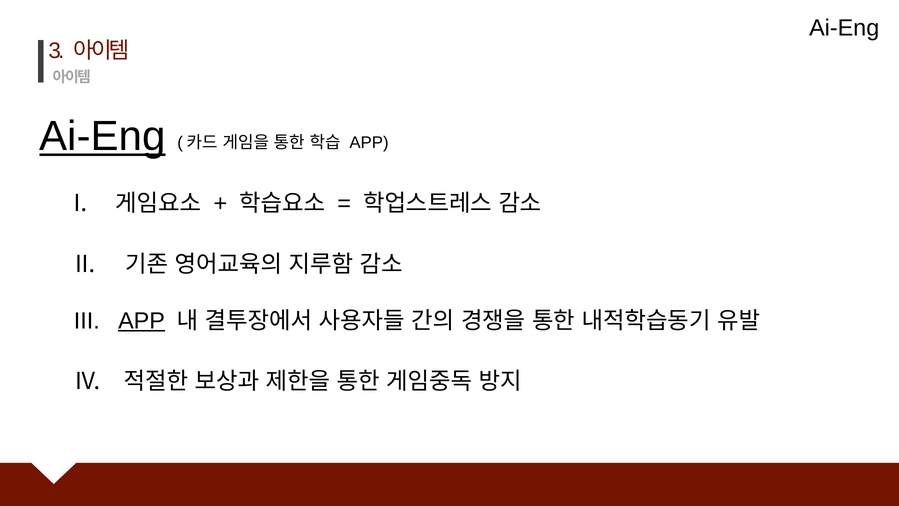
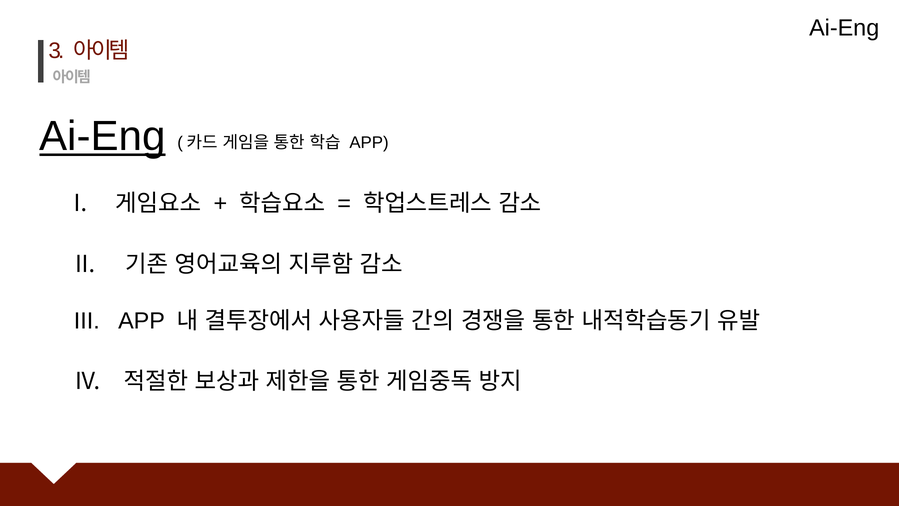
APP at (142, 321) underline: present -> none
